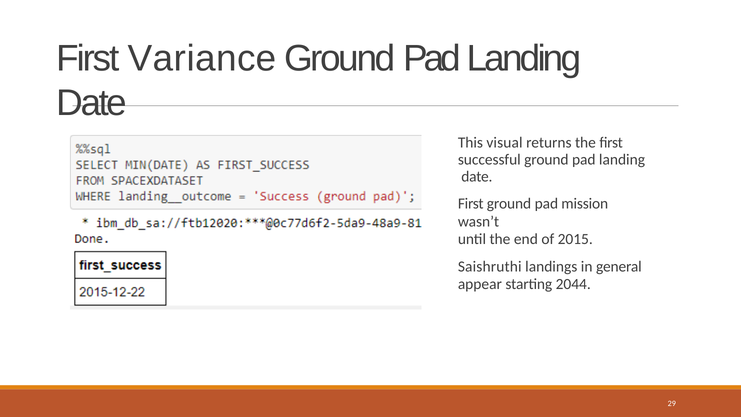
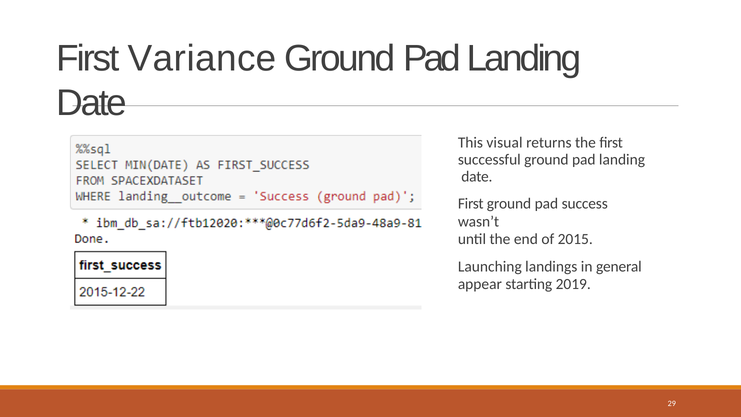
mission: mission -> success
Saishruthi: Saishruthi -> Launching
2044: 2044 -> 2019
